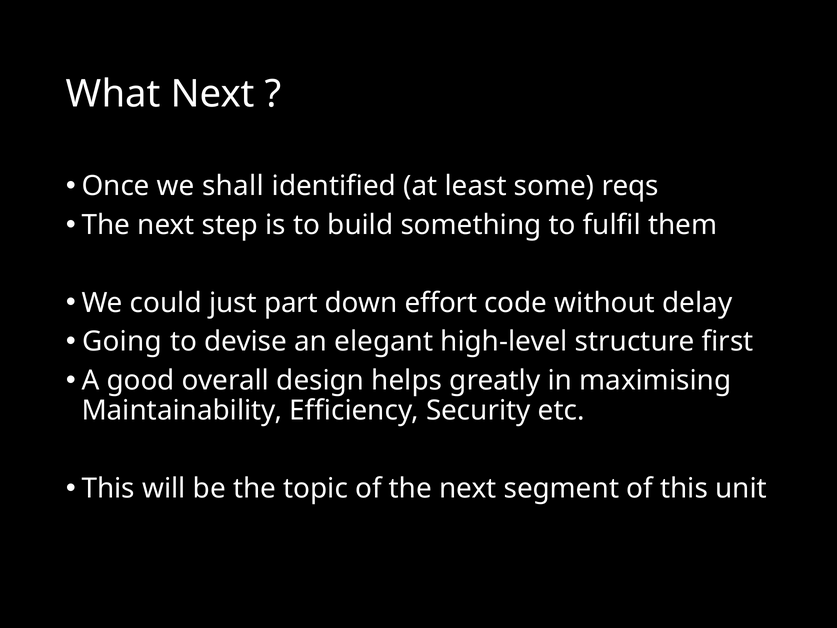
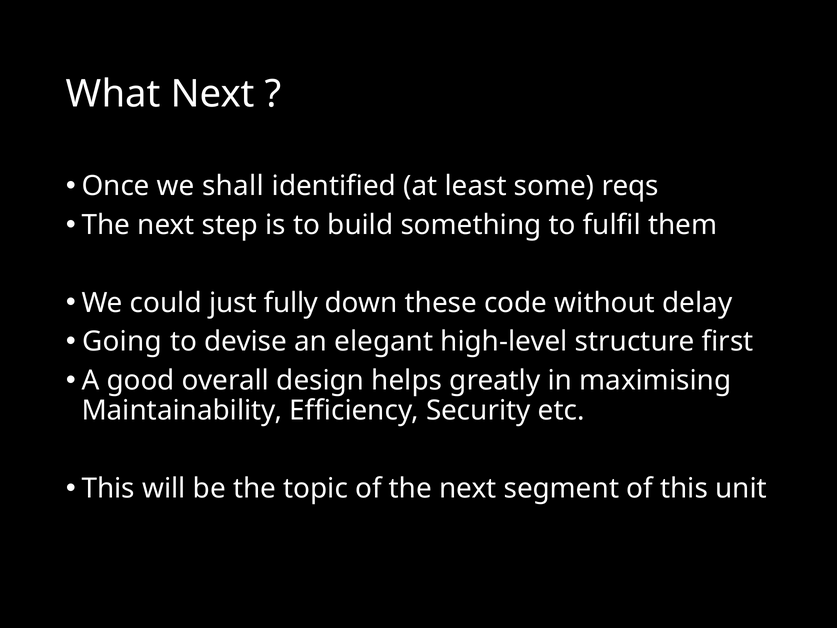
part: part -> fully
effort: effort -> these
